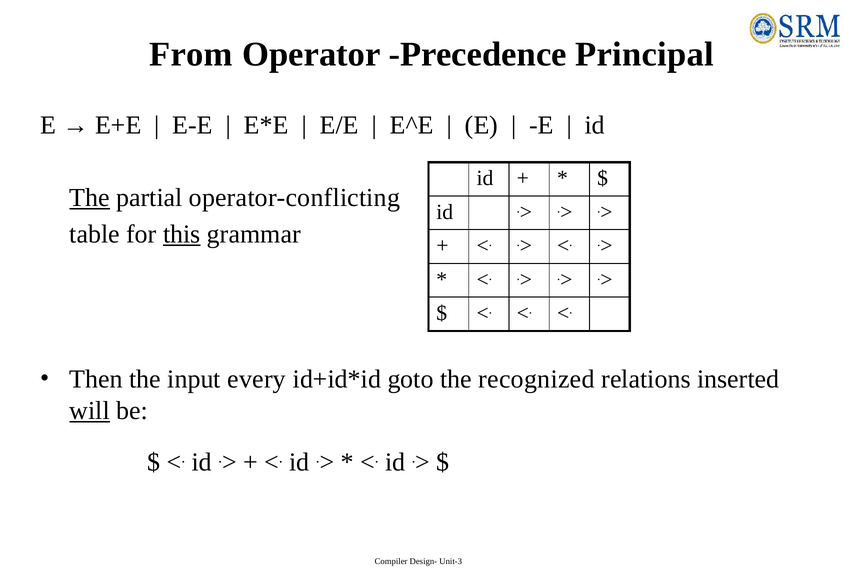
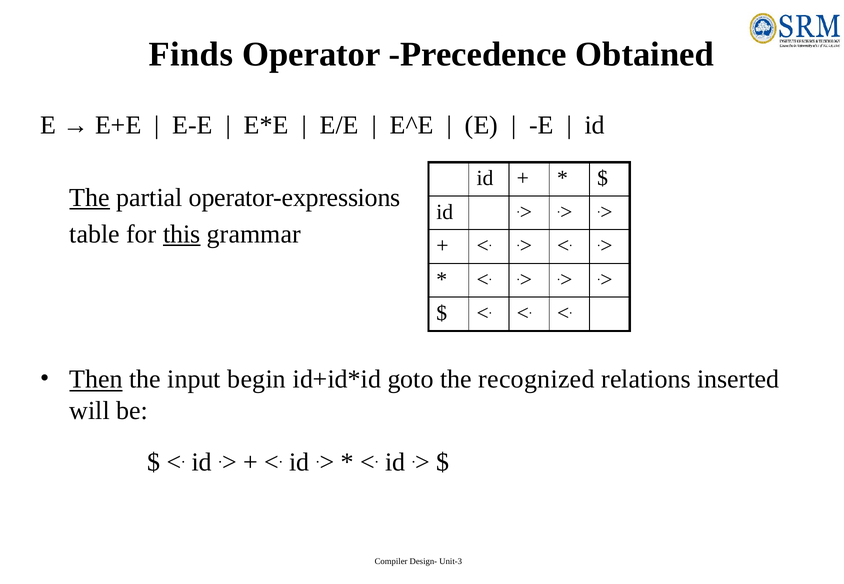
From: From -> Finds
Principal: Principal -> Obtained
operator-conflicting: operator-conflicting -> operator-expressions
Then underline: none -> present
every: every -> begin
will underline: present -> none
